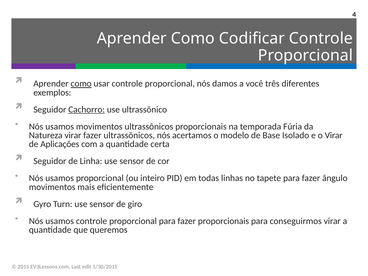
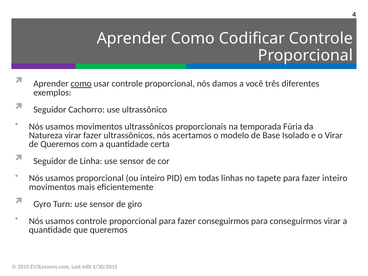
Cachorro underline: present -> none
de Aplicações: Aplicações -> Queremos
fazer ângulo: ângulo -> inteiro
fazer proporcionais: proporcionais -> conseguirmos
